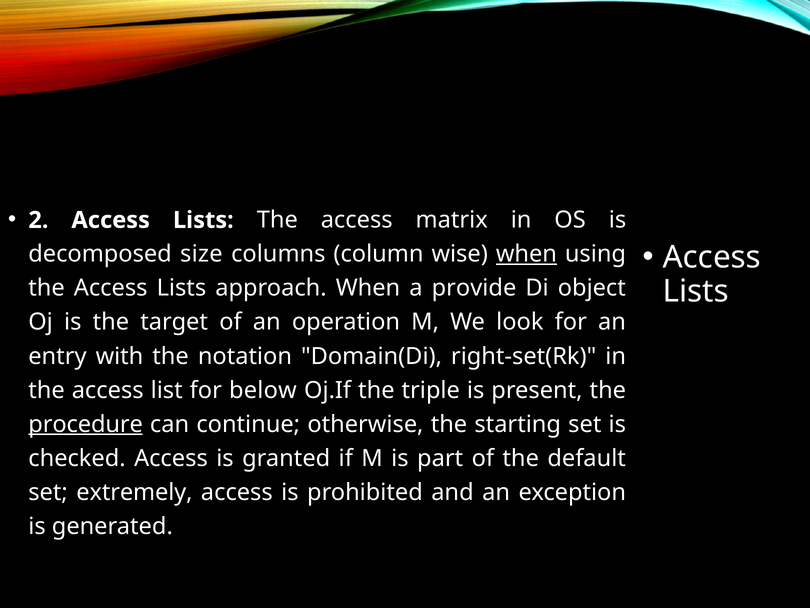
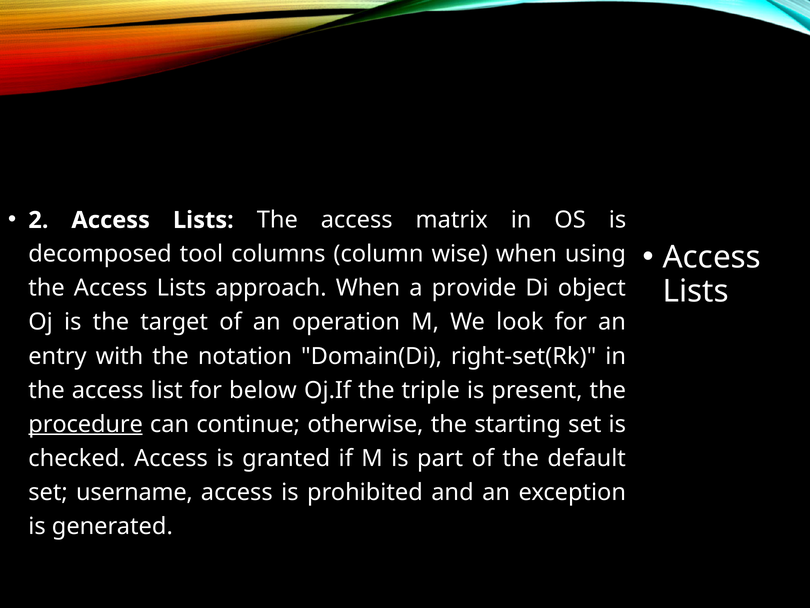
size: size -> tool
when at (526, 254) underline: present -> none
extremely: extremely -> username
